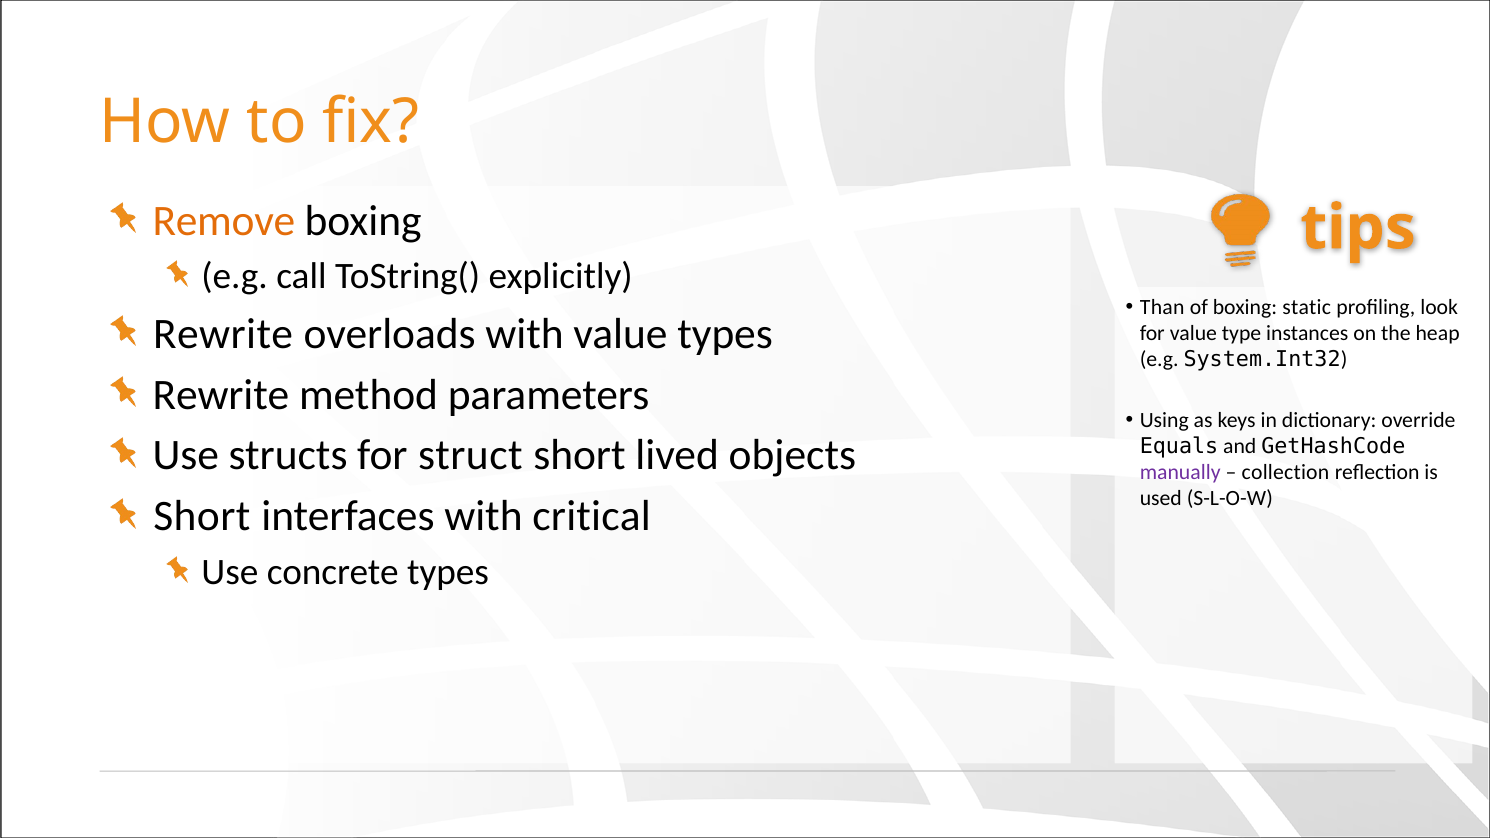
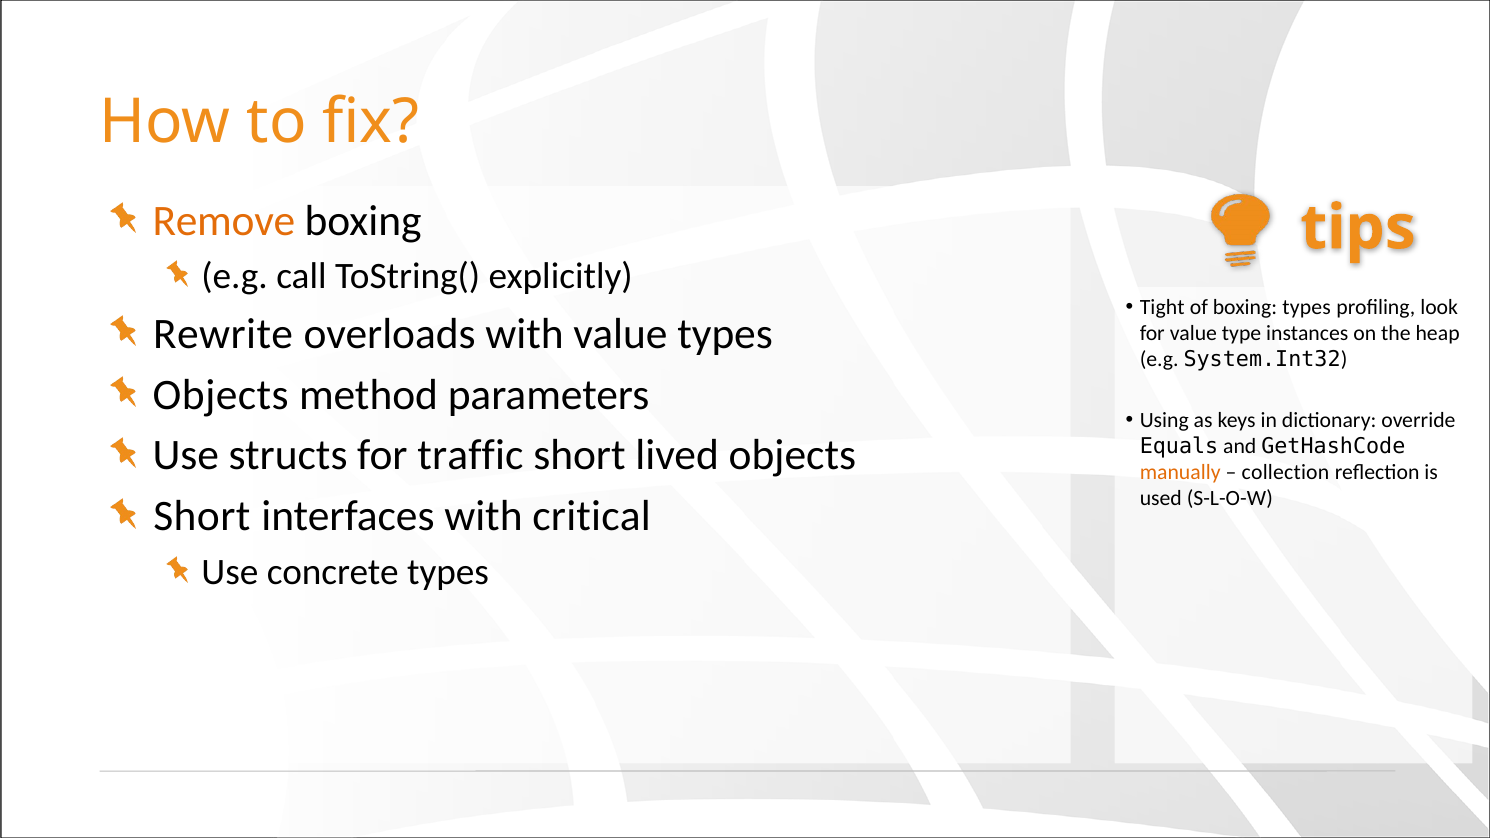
Than: Than -> Tight
boxing static: static -> types
Rewrite at (221, 395): Rewrite -> Objects
struct: struct -> traffic
manually colour: purple -> orange
